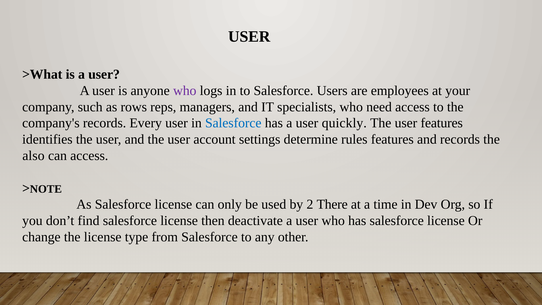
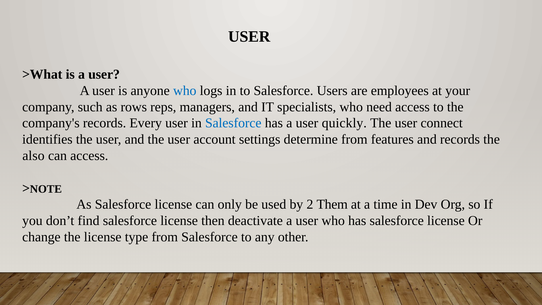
who at (185, 91) colour: purple -> blue
user features: features -> connect
determine rules: rules -> from
There: There -> Them
